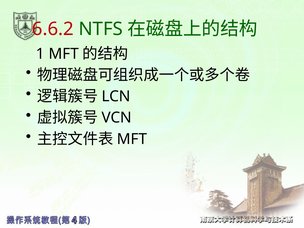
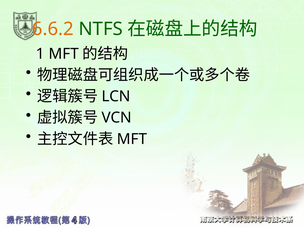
6.6.2 colour: red -> orange
